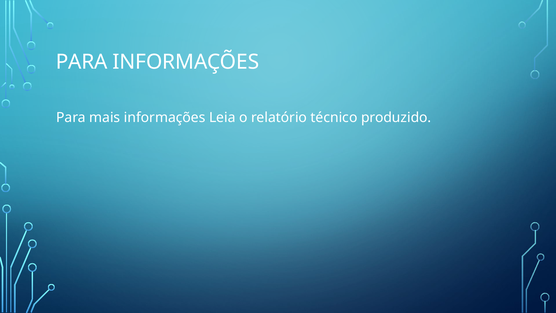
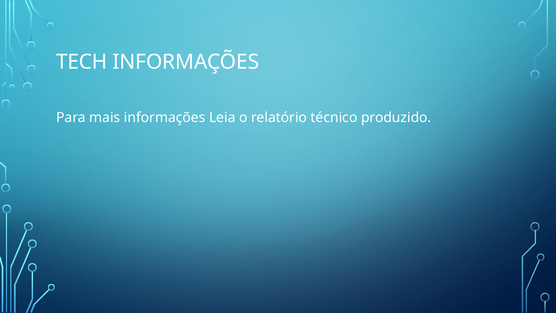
PARA at (82, 62): PARA -> TECH
